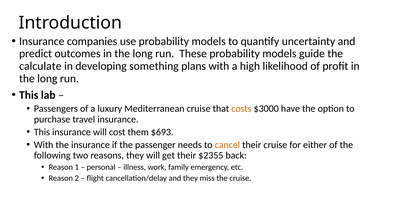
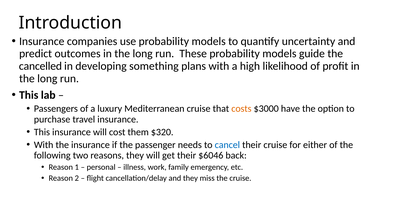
calculate: calculate -> cancelled
$693: $693 -> $320
cancel colour: orange -> blue
$2355: $2355 -> $6046
